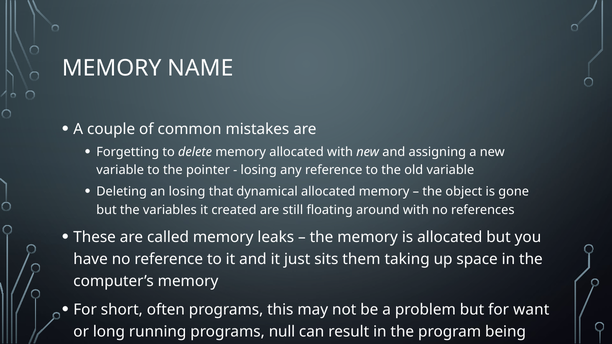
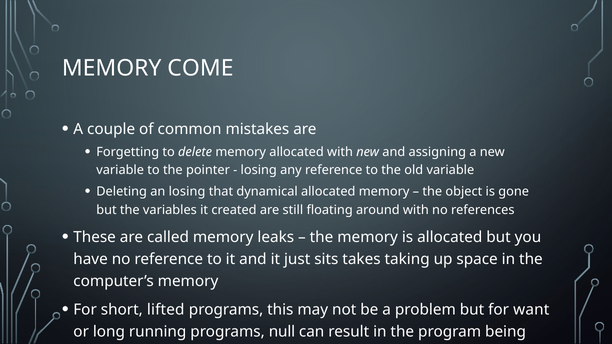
NAME: NAME -> COME
them: them -> takes
often: often -> lifted
